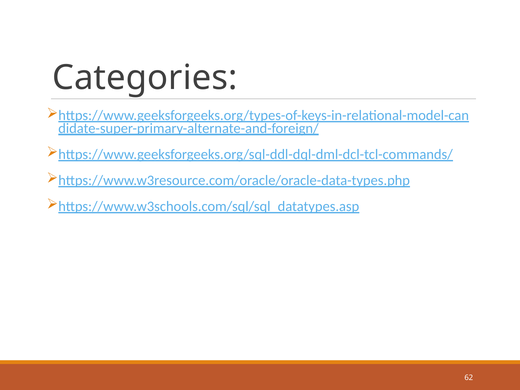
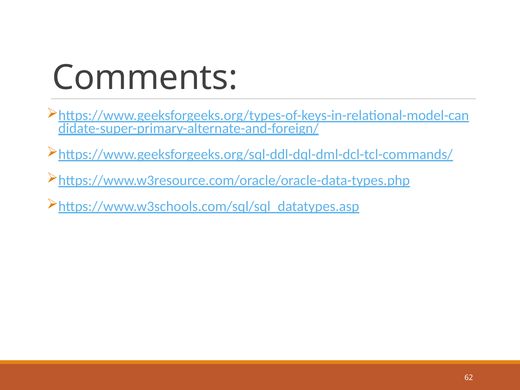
Categories: Categories -> Comments
